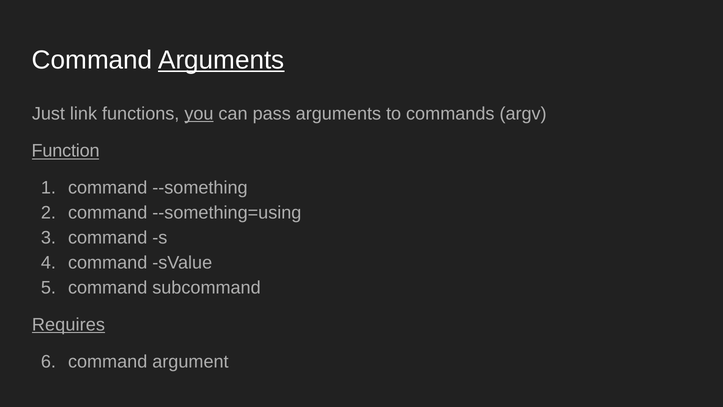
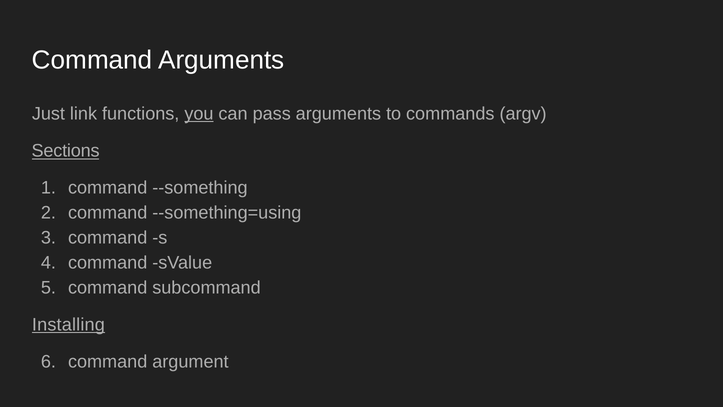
Arguments at (221, 60) underline: present -> none
Function: Function -> Sections
Requires: Requires -> Installing
